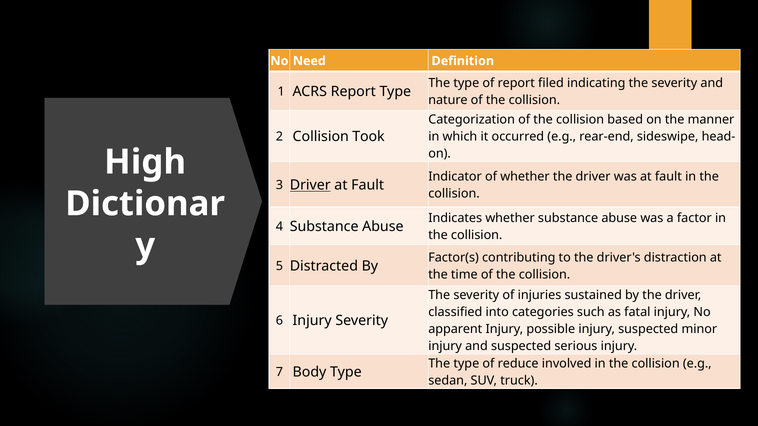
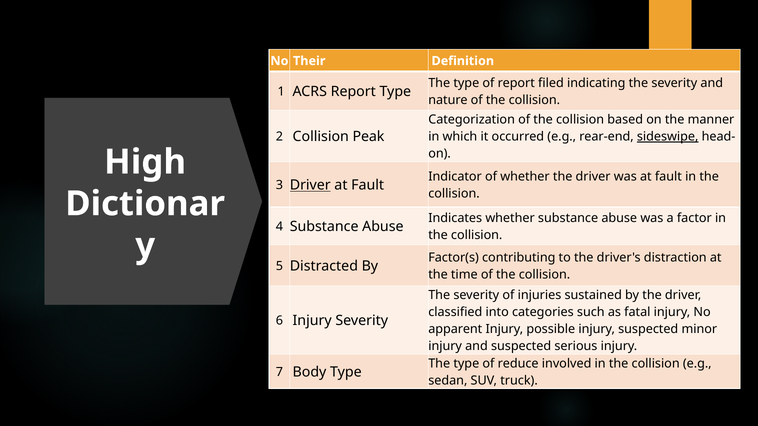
Need: Need -> Their
Took: Took -> Peak
sideswipe underline: none -> present
